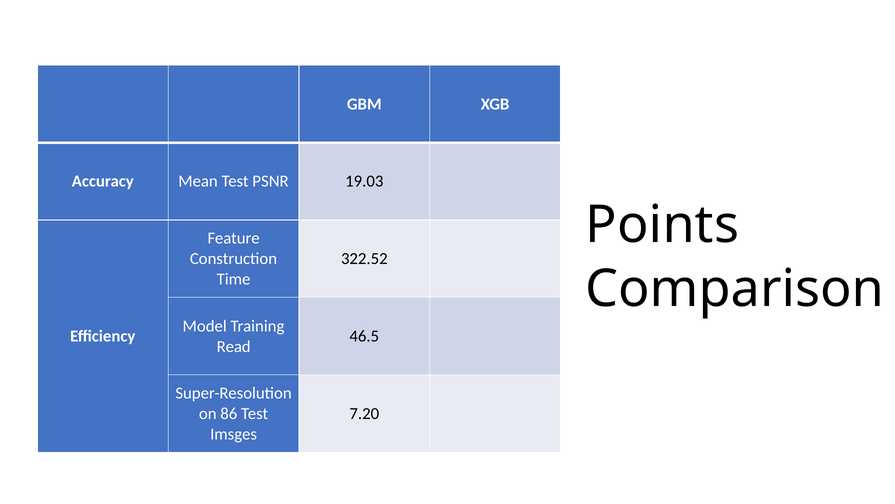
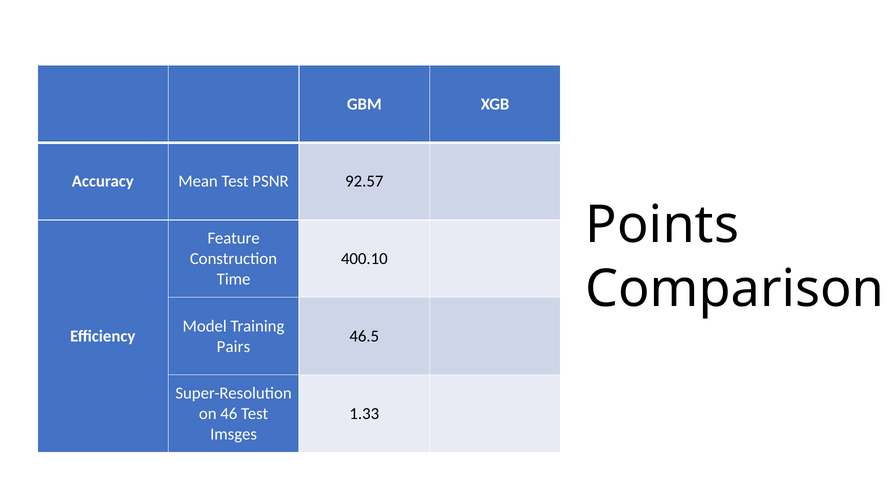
19.03: 19.03 -> 92.57
322.52: 322.52 -> 400.10
Read: Read -> Pairs
86: 86 -> 46
7.20: 7.20 -> 1.33
